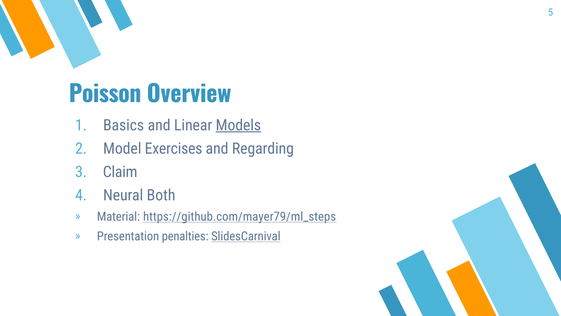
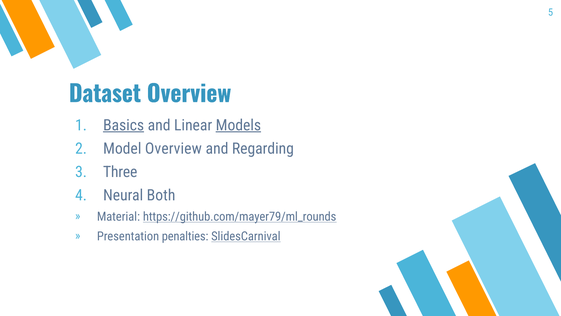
Poisson: Poisson -> Dataset
Basics underline: none -> present
Model Exercises: Exercises -> Overview
Claim: Claim -> Three
https://github.com/mayer79/ml_steps: https://github.com/mayer79/ml_steps -> https://github.com/mayer79/ml_rounds
